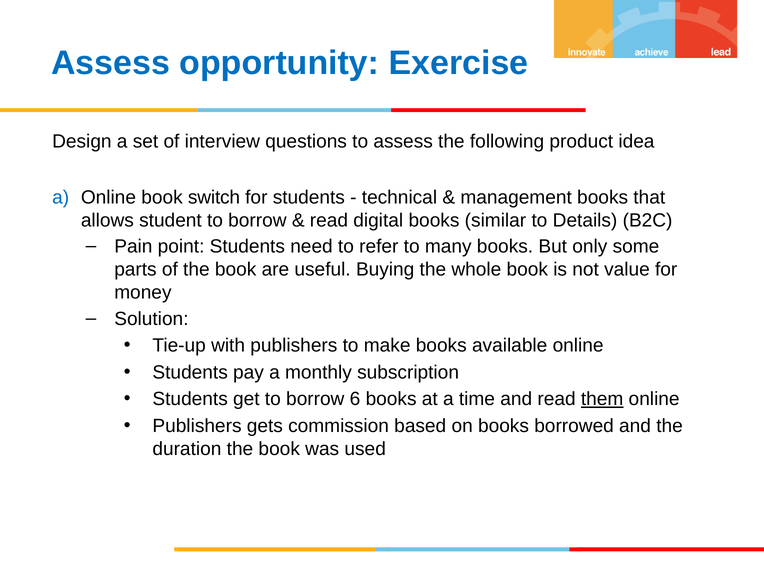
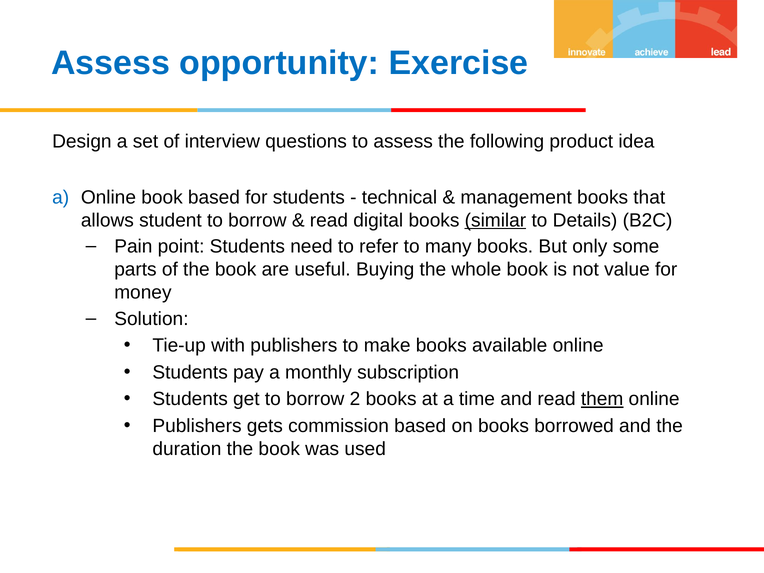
book switch: switch -> based
similar underline: none -> present
6: 6 -> 2
